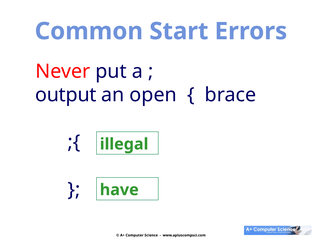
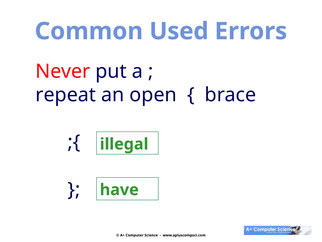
Start: Start -> Used
output: output -> repeat
